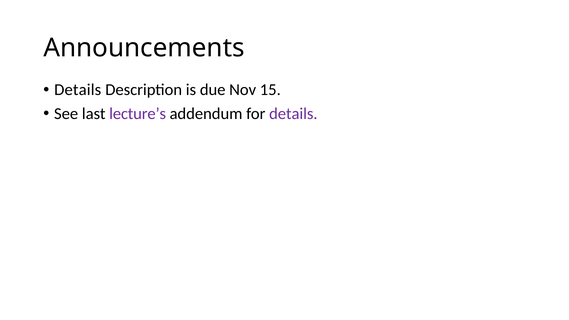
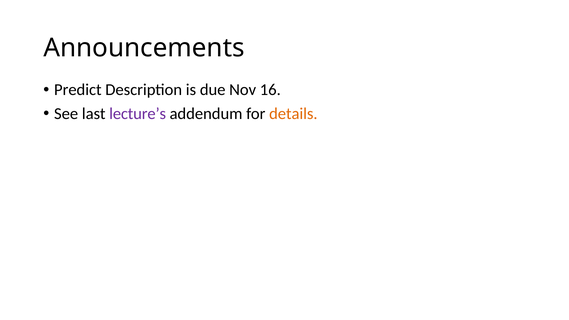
Details at (78, 90): Details -> Predict
15: 15 -> 16
details at (293, 114) colour: purple -> orange
